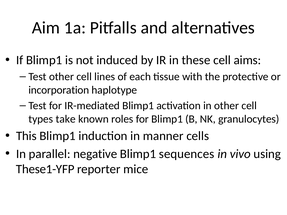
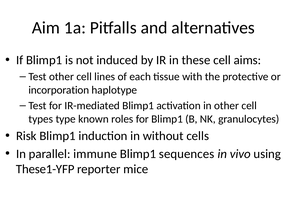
take: take -> type
This: This -> Risk
manner: manner -> without
negative: negative -> immune
